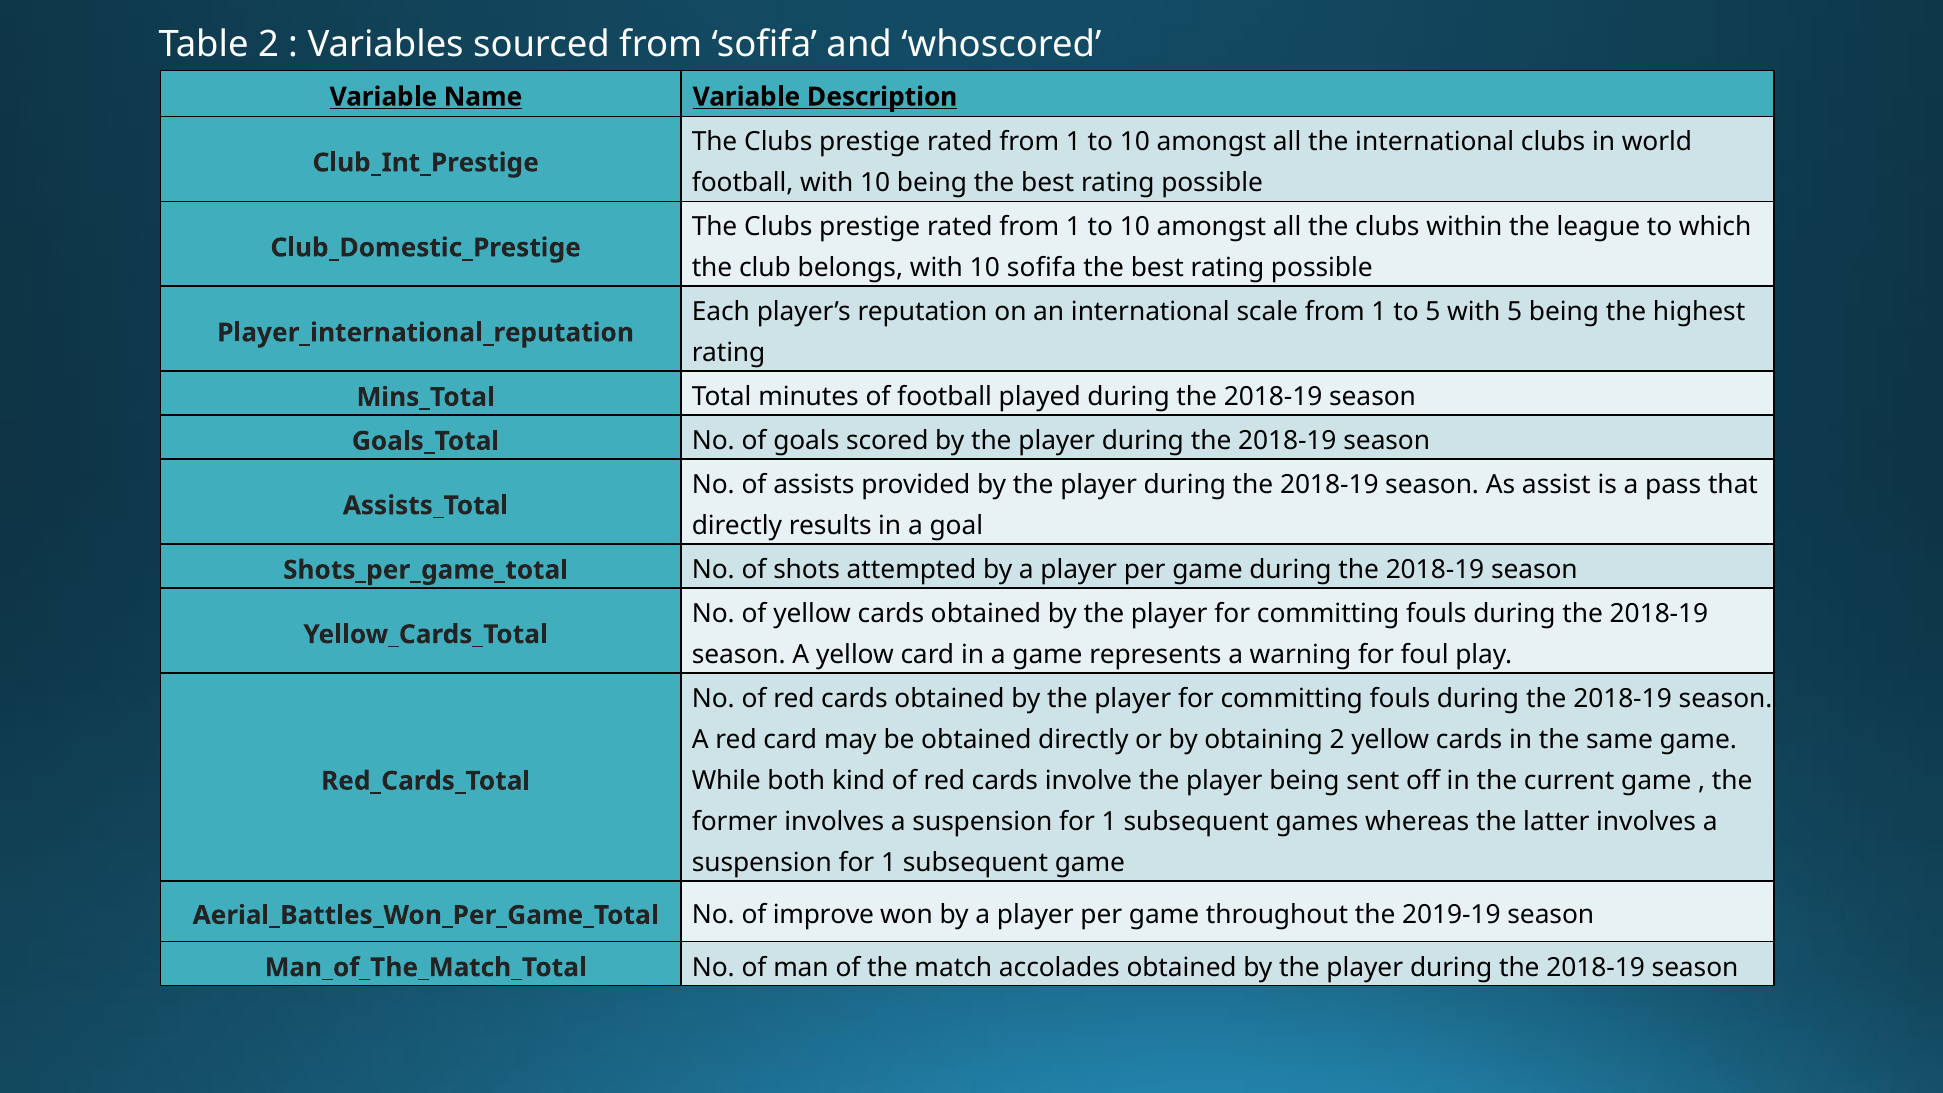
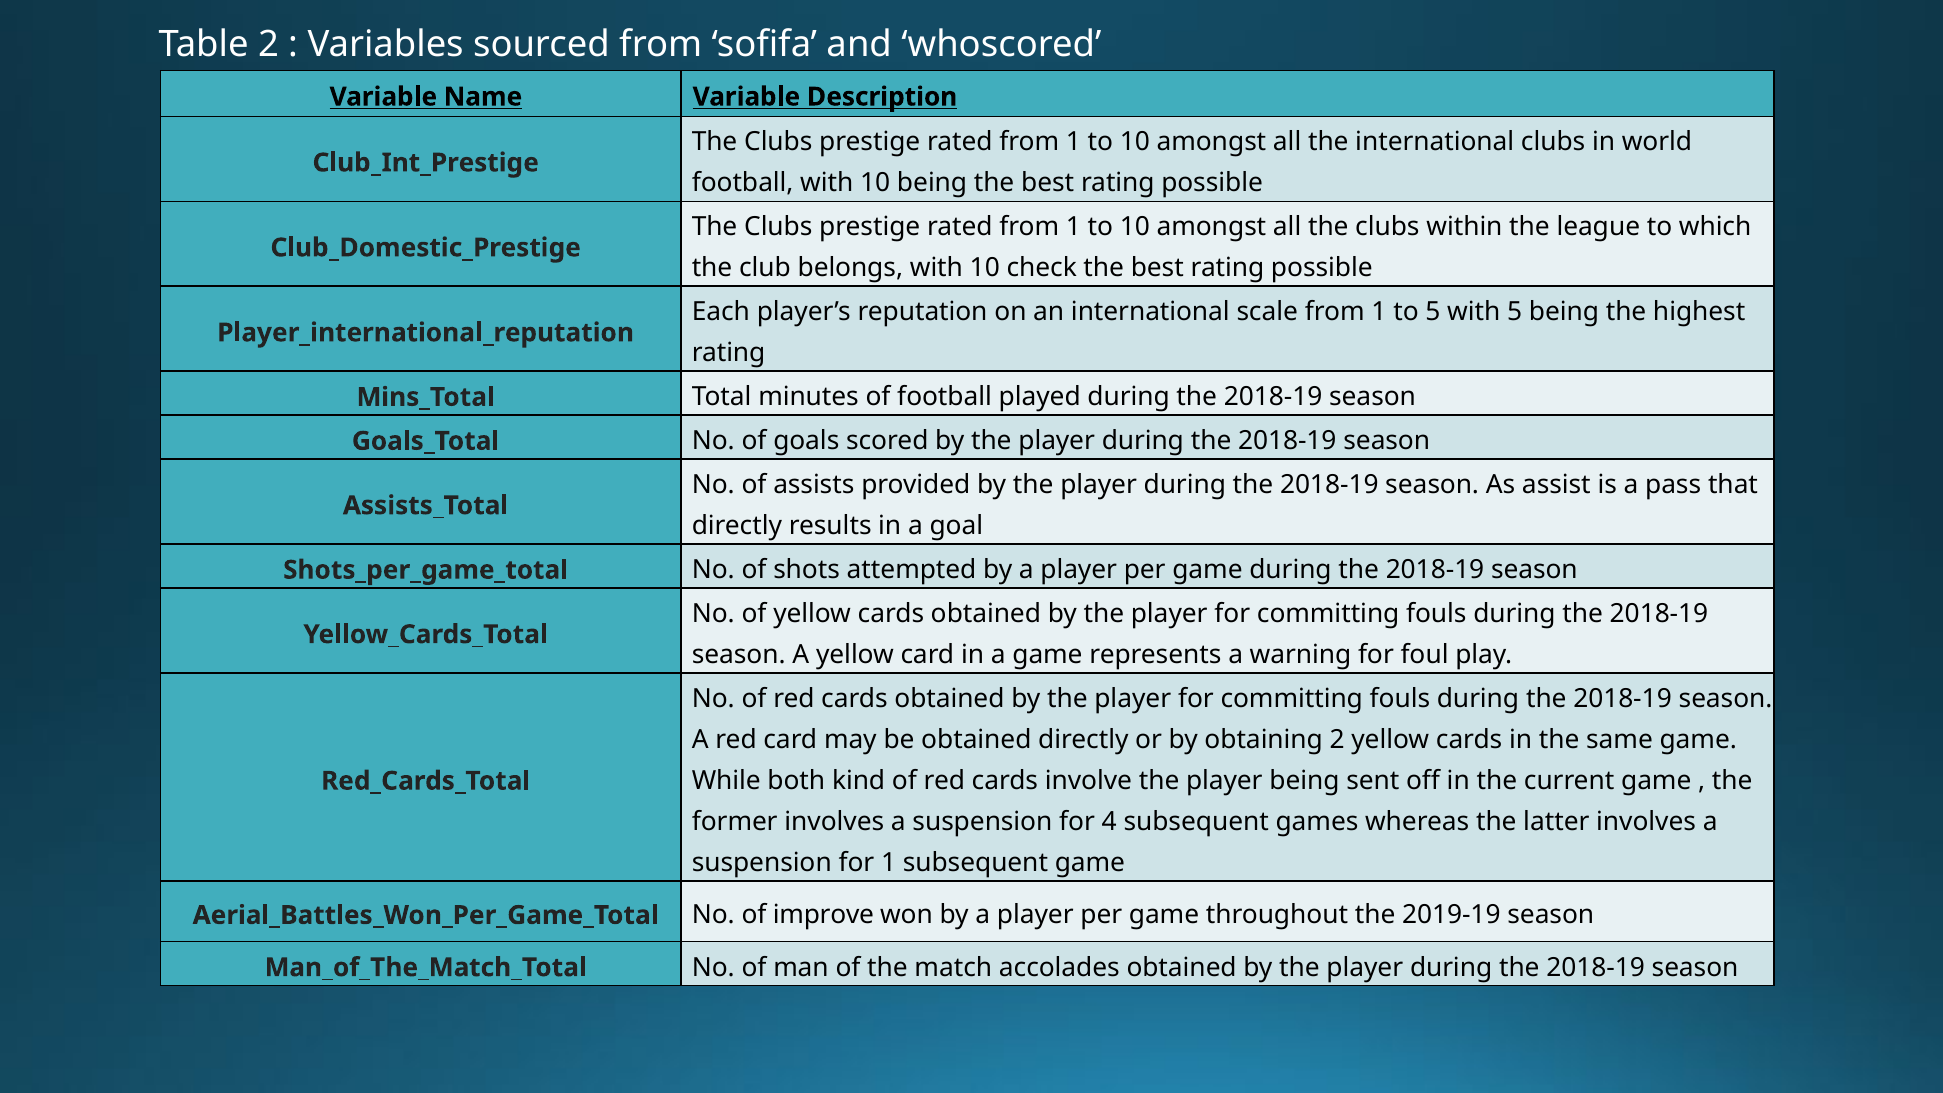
10 sofifa: sofifa -> check
1 at (1109, 822): 1 -> 4
